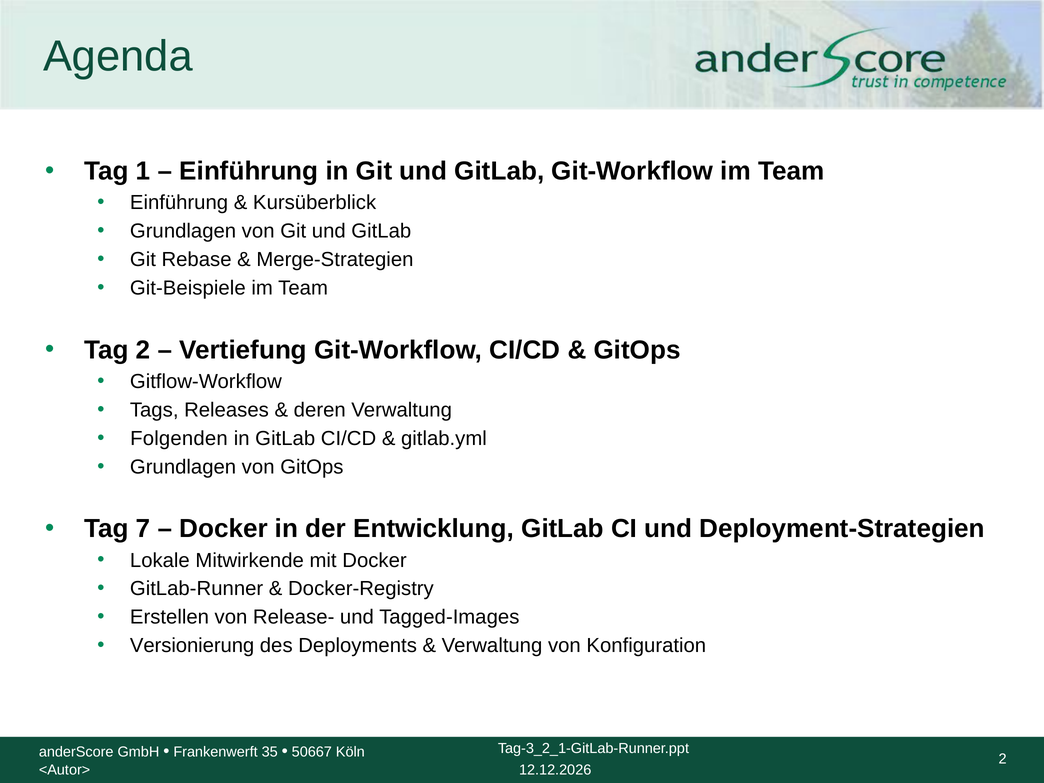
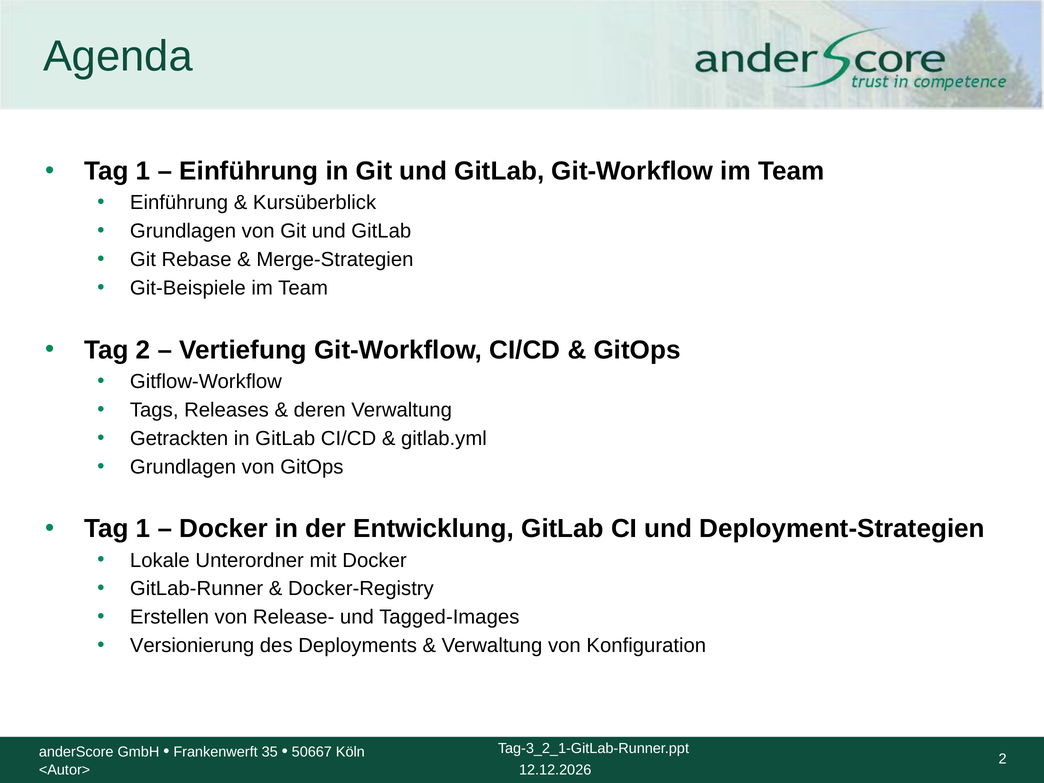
Folgenden: Folgenden -> Getrackten
7 at (143, 529): 7 -> 1
Mitwirkende: Mitwirkende -> Unterordner
